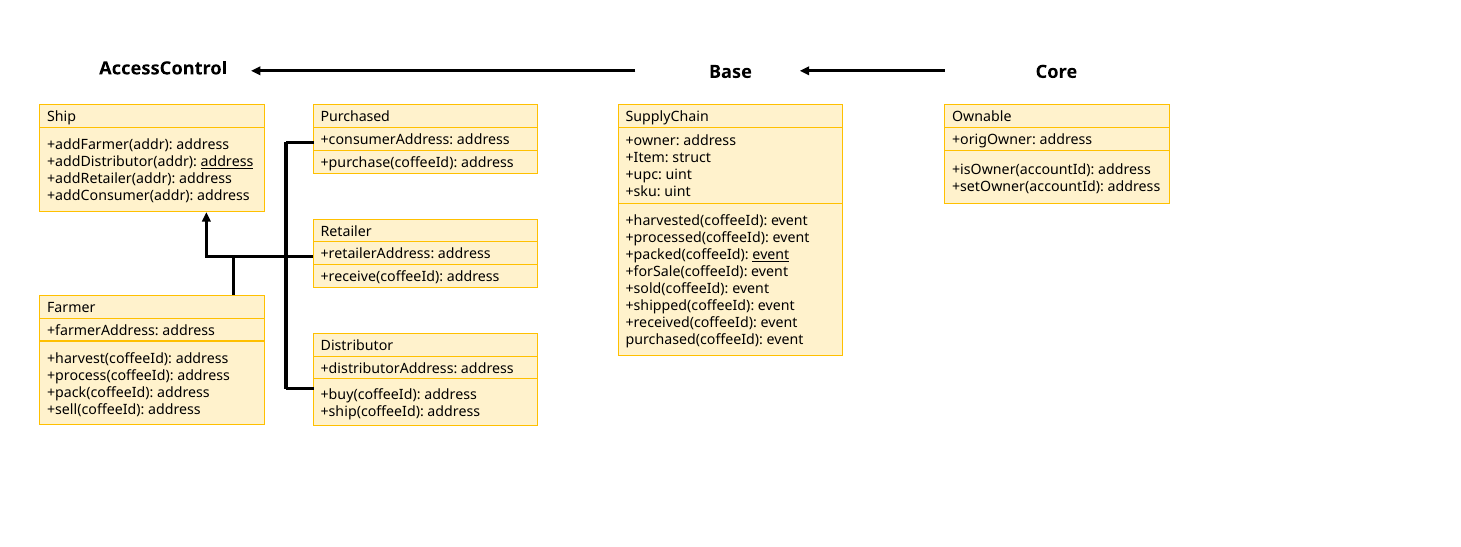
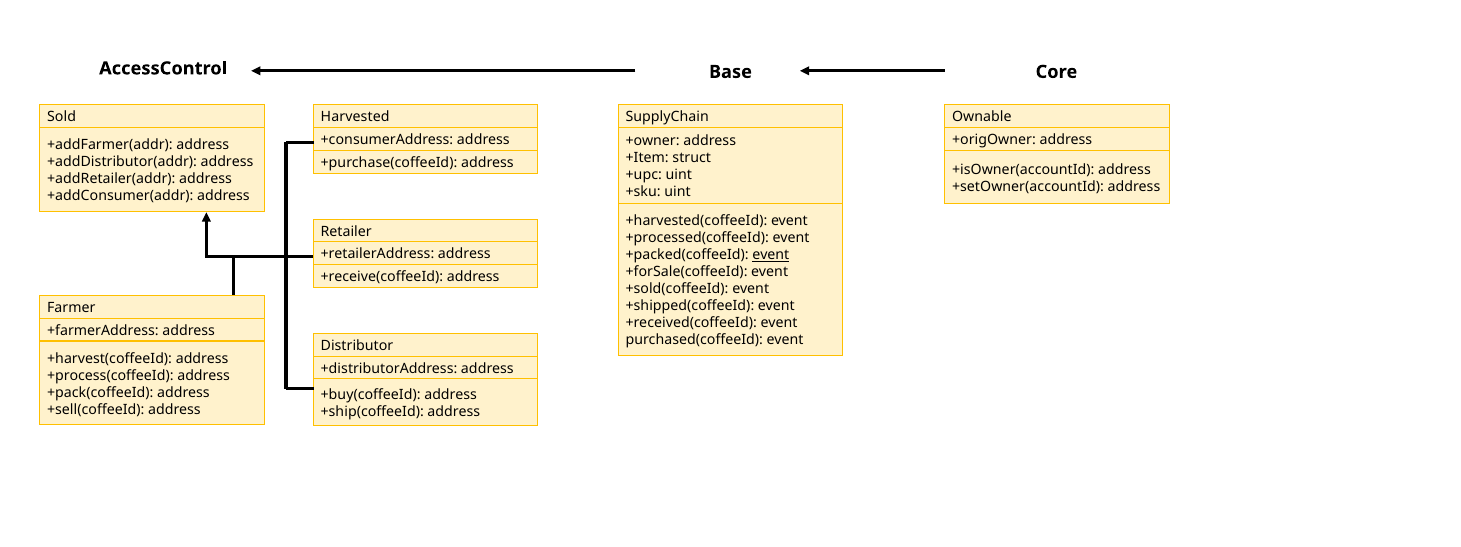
Ship: Ship -> Sold
Purchased: Purchased -> Harvested
address at (227, 162) underline: present -> none
